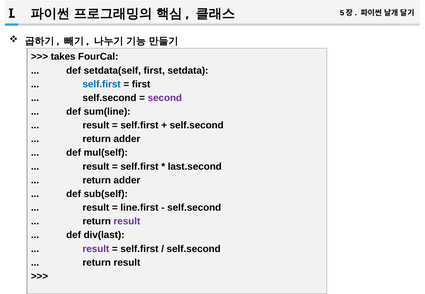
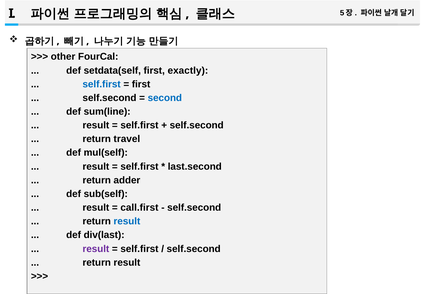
takes: takes -> other
setdata: setdata -> exactly
second colour: purple -> blue
adder at (127, 139): adder -> travel
line.first: line.first -> call.first
result at (127, 222) colour: purple -> blue
